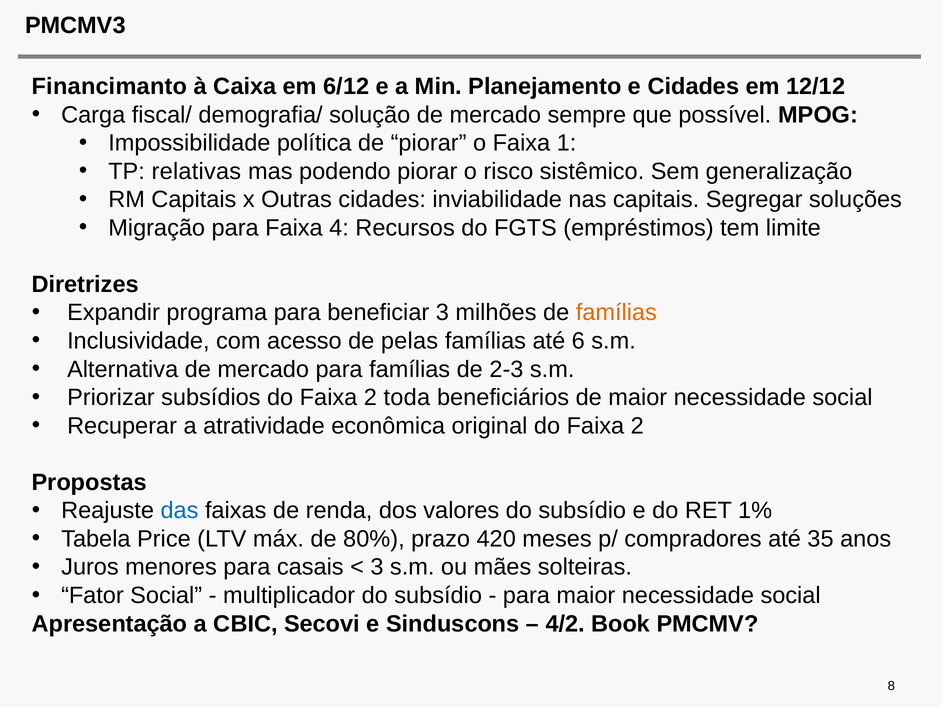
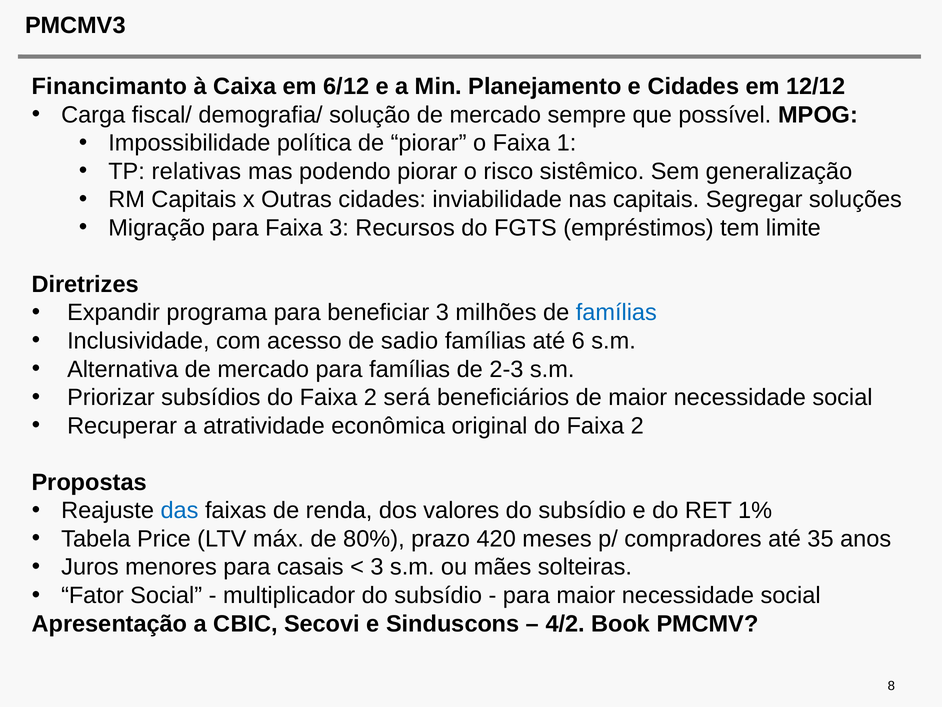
Faixa 4: 4 -> 3
famílias at (616, 312) colour: orange -> blue
pelas: pelas -> sadio
toda: toda -> será
